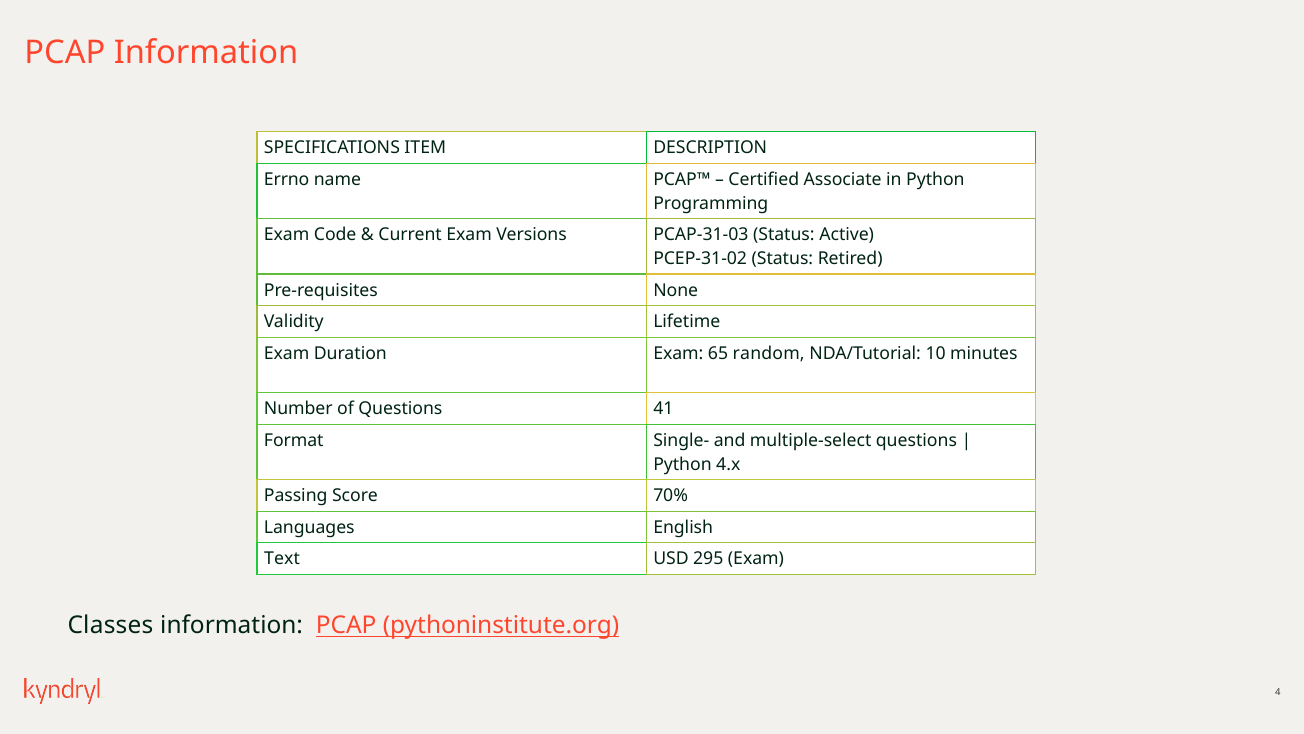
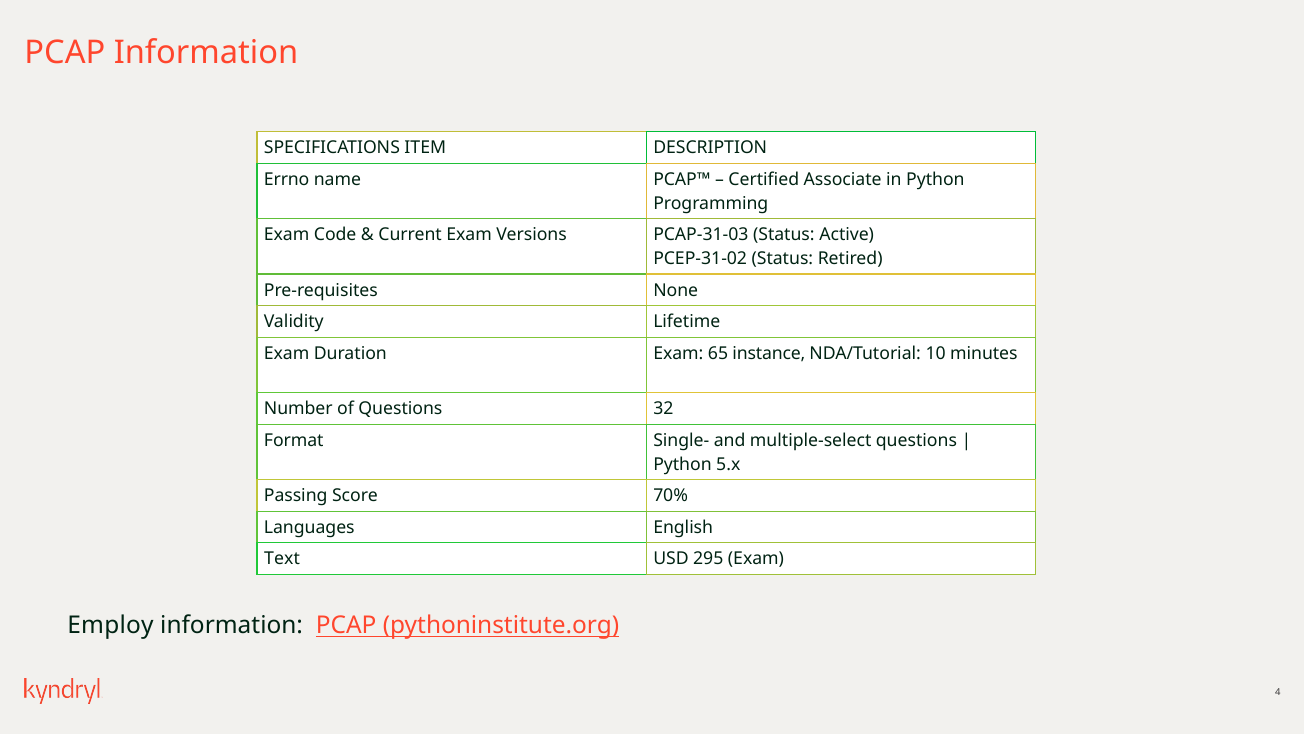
random: random -> instance
41: 41 -> 32
4.x: 4.x -> 5.x
Classes: Classes -> Employ
